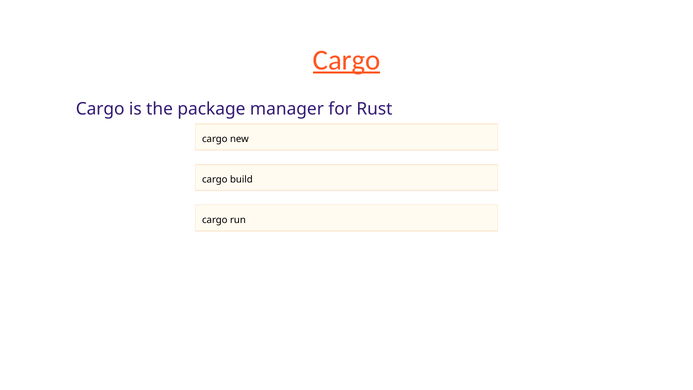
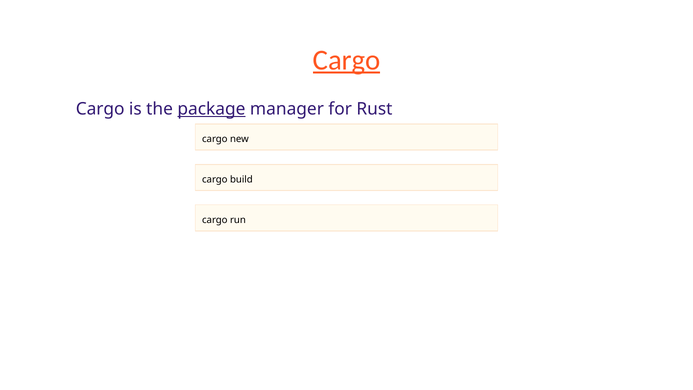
package underline: none -> present
